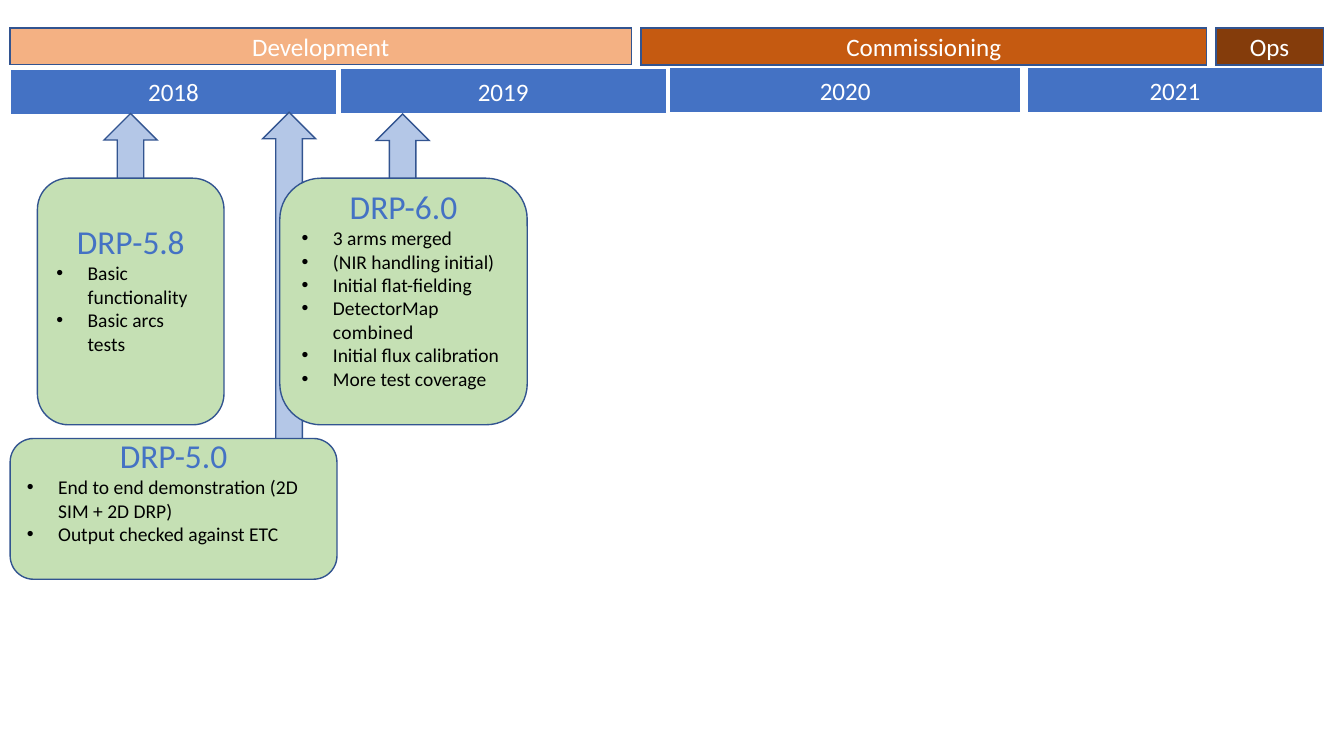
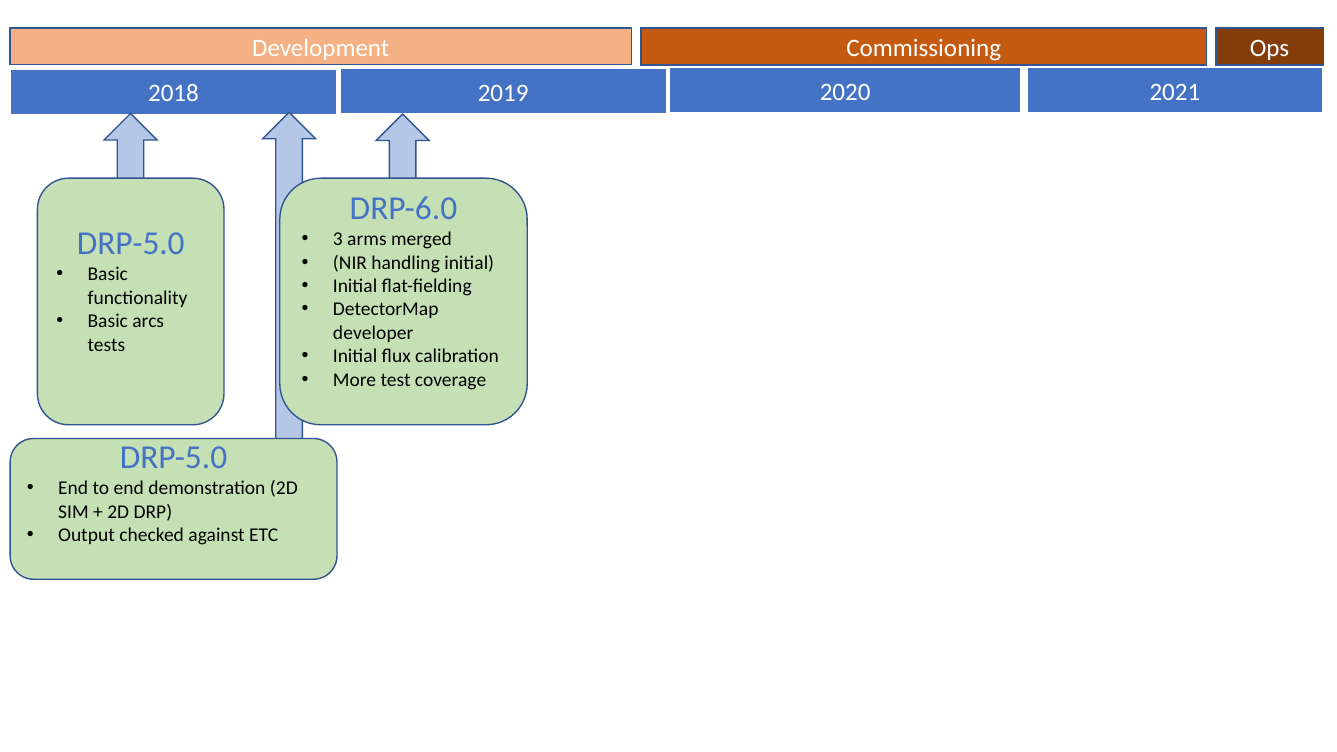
DRP-5.8 at (131, 244): DRP-5.8 -> DRP-5.0
combined: combined -> developer
